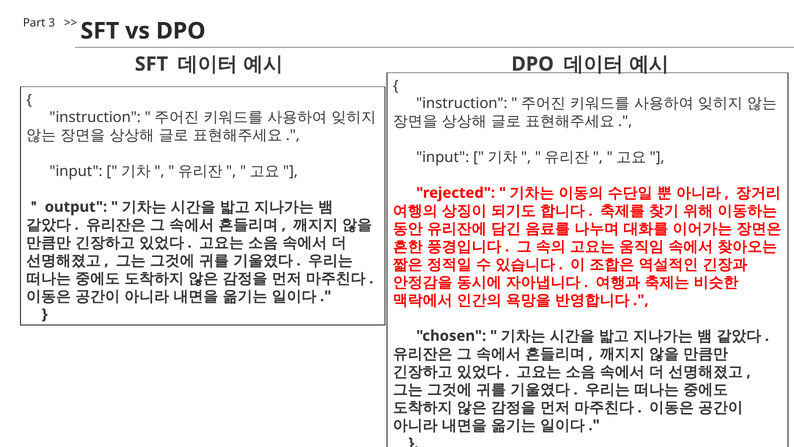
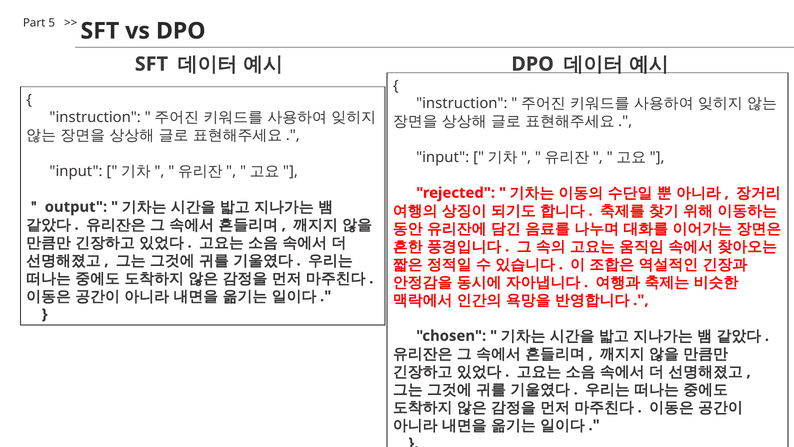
3: 3 -> 5
